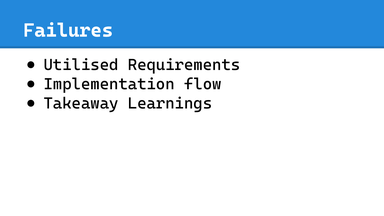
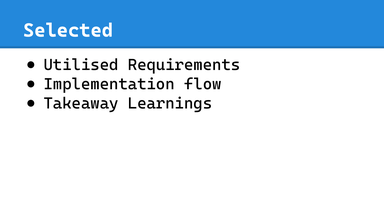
Failures: Failures -> Selected
